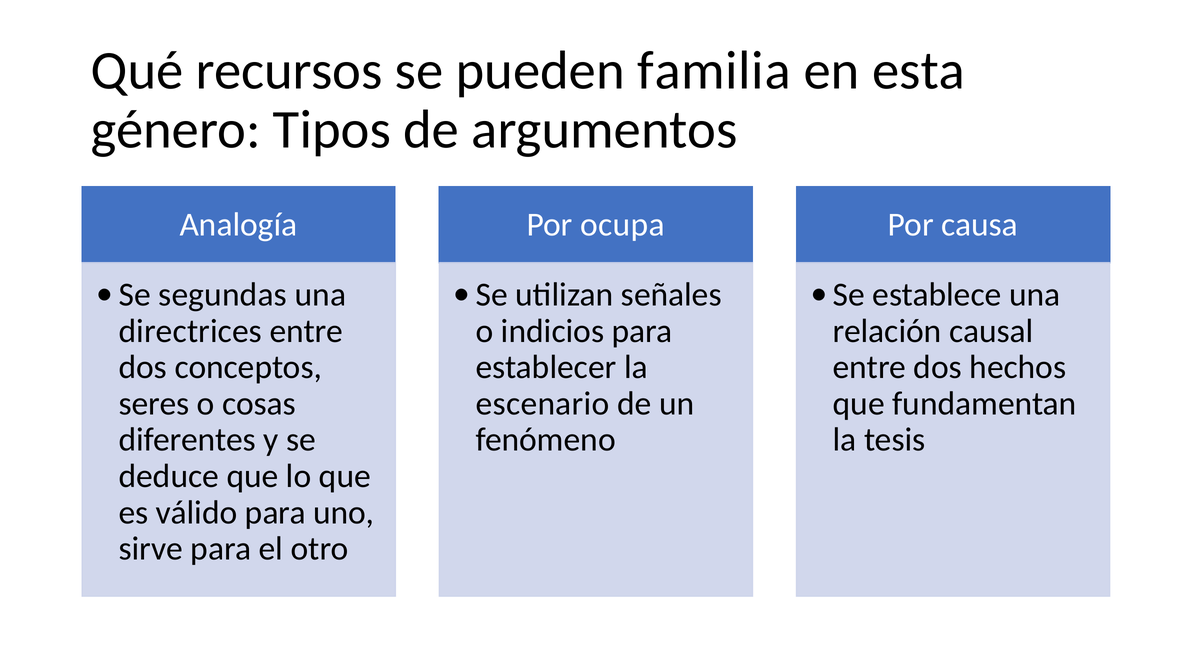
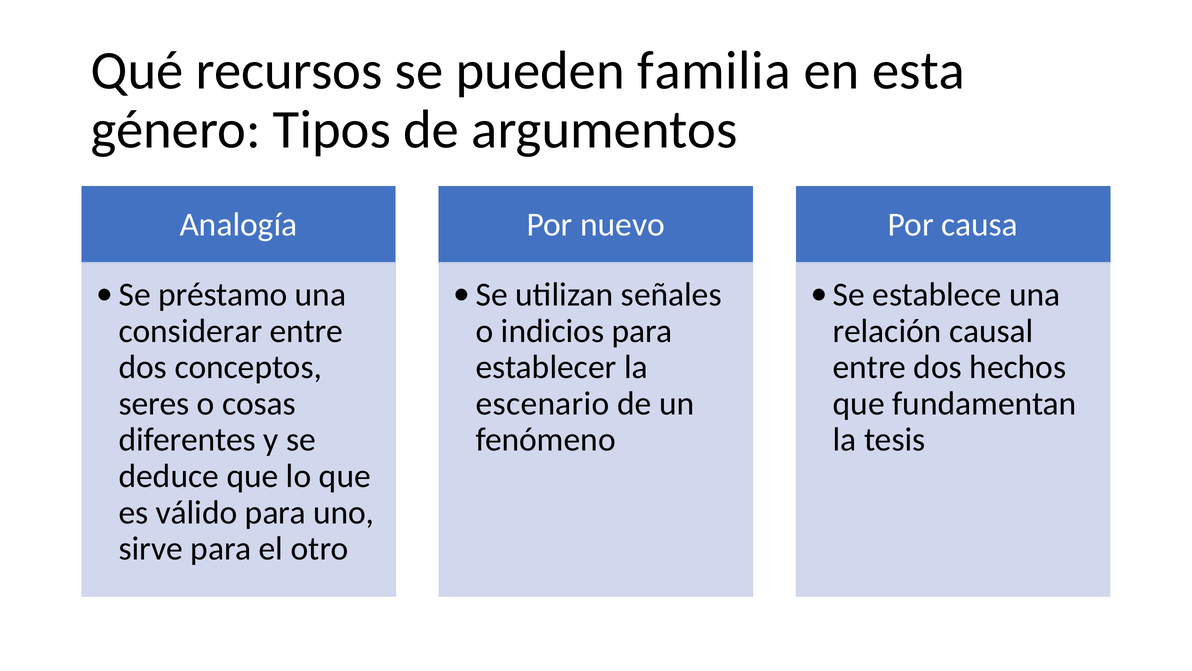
ocupa: ocupa -> nuevo
segundas: segundas -> préstamo
directrices: directrices -> considerar
